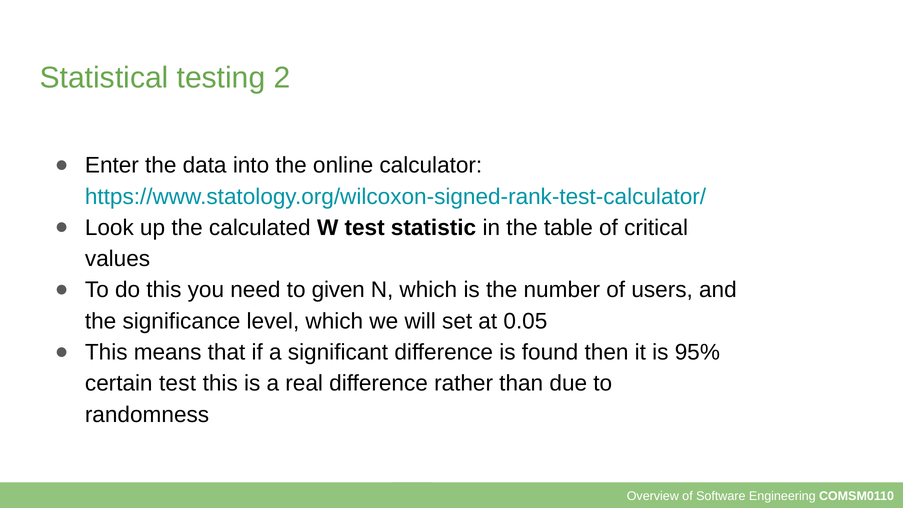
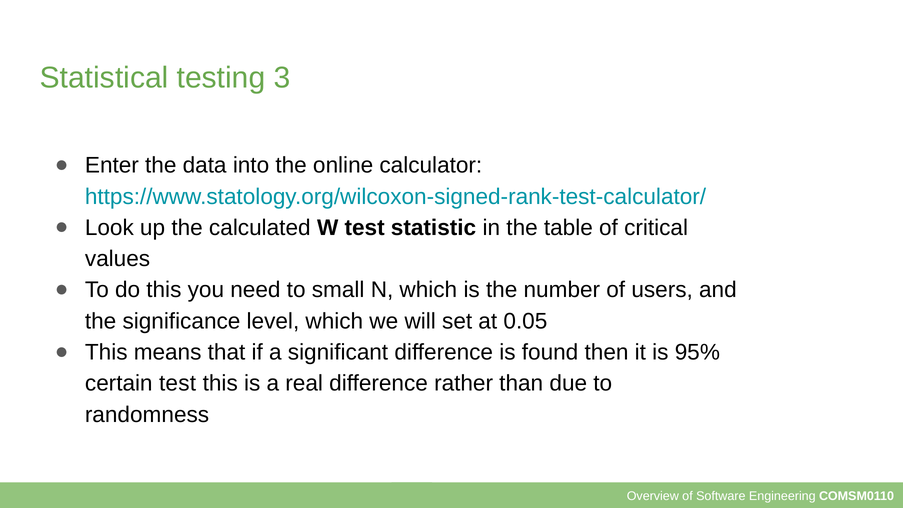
2: 2 -> 3
given: given -> small
